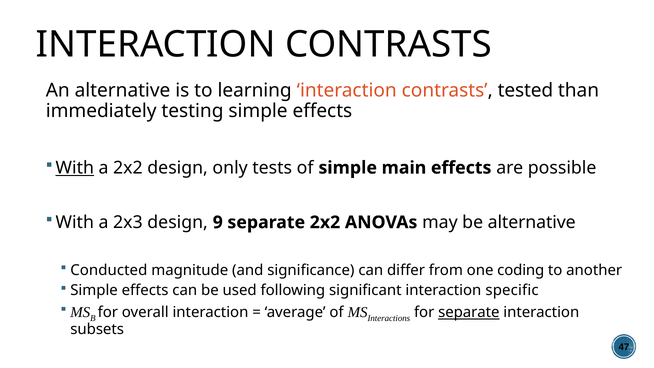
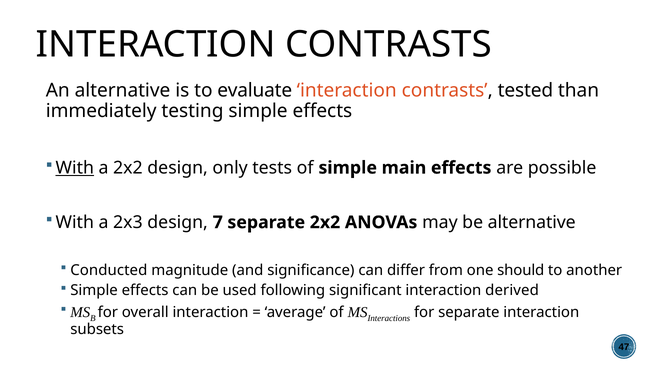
learning: learning -> evaluate
9: 9 -> 7
coding: coding -> should
specific: specific -> derived
separate at (469, 312) underline: present -> none
